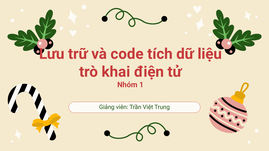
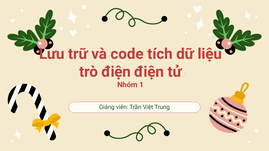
trò khai: khai -> điện
